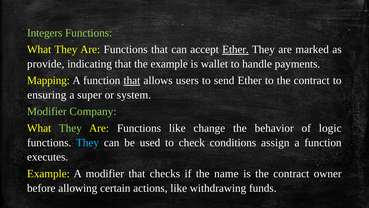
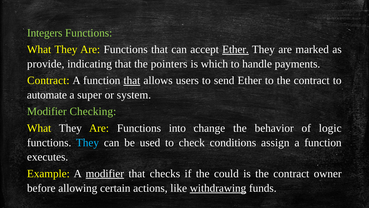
the example: example -> pointers
wallet: wallet -> which
Mapping at (48, 80): Mapping -> Contract
ensuring: ensuring -> automate
Company: Company -> Checking
They at (70, 128) colour: light green -> white
Functions like: like -> into
modifier at (105, 173) underline: none -> present
name: name -> could
withdrawing underline: none -> present
